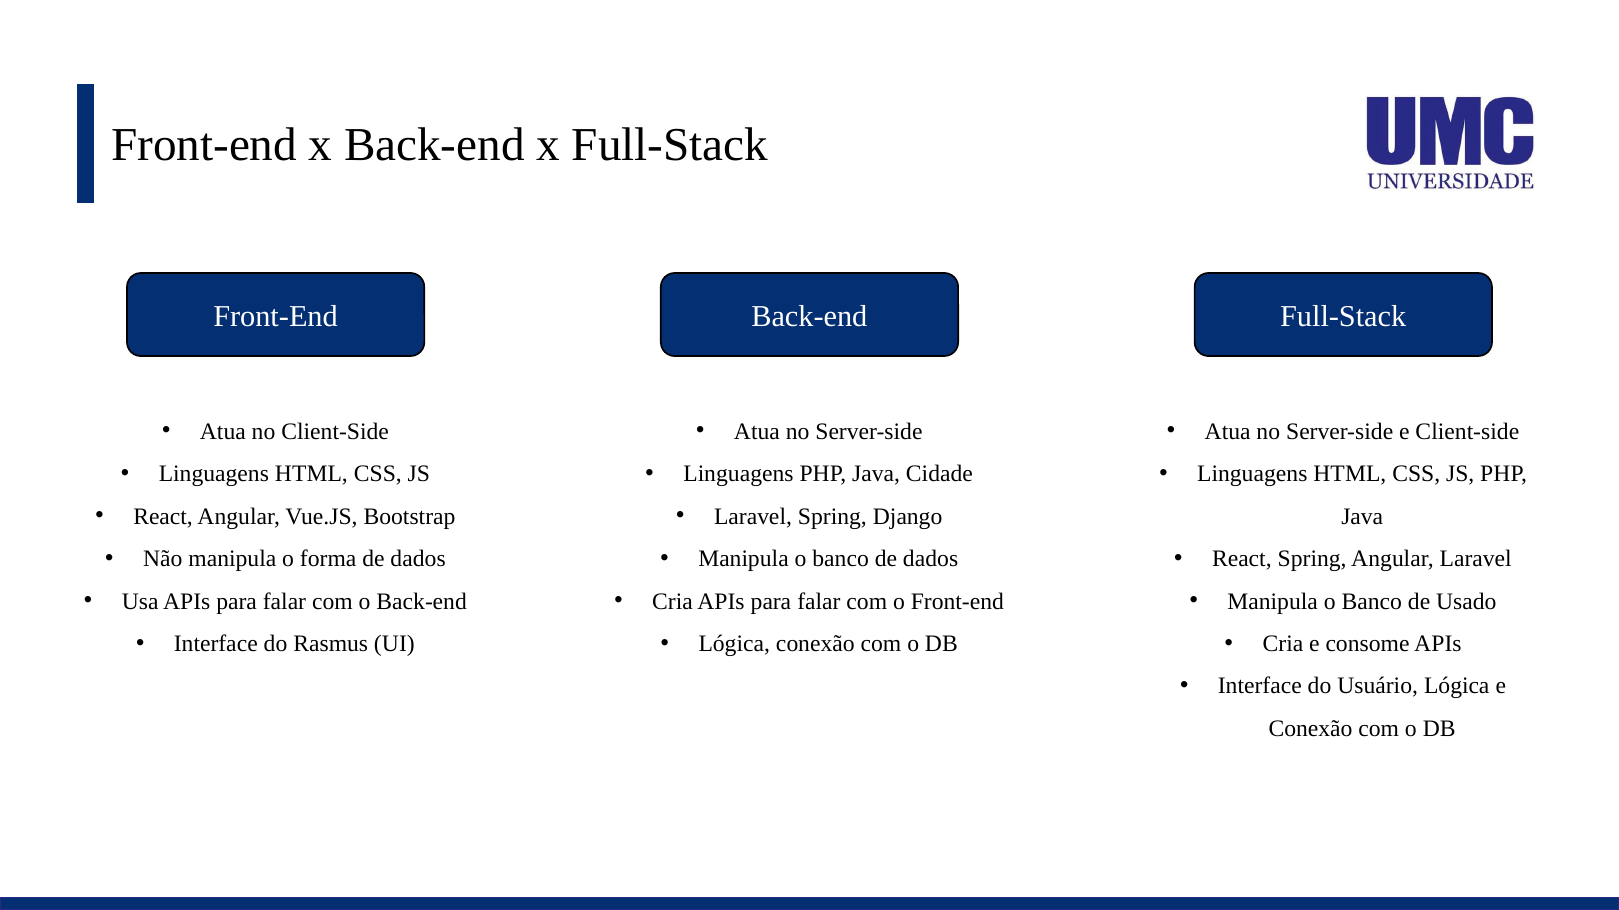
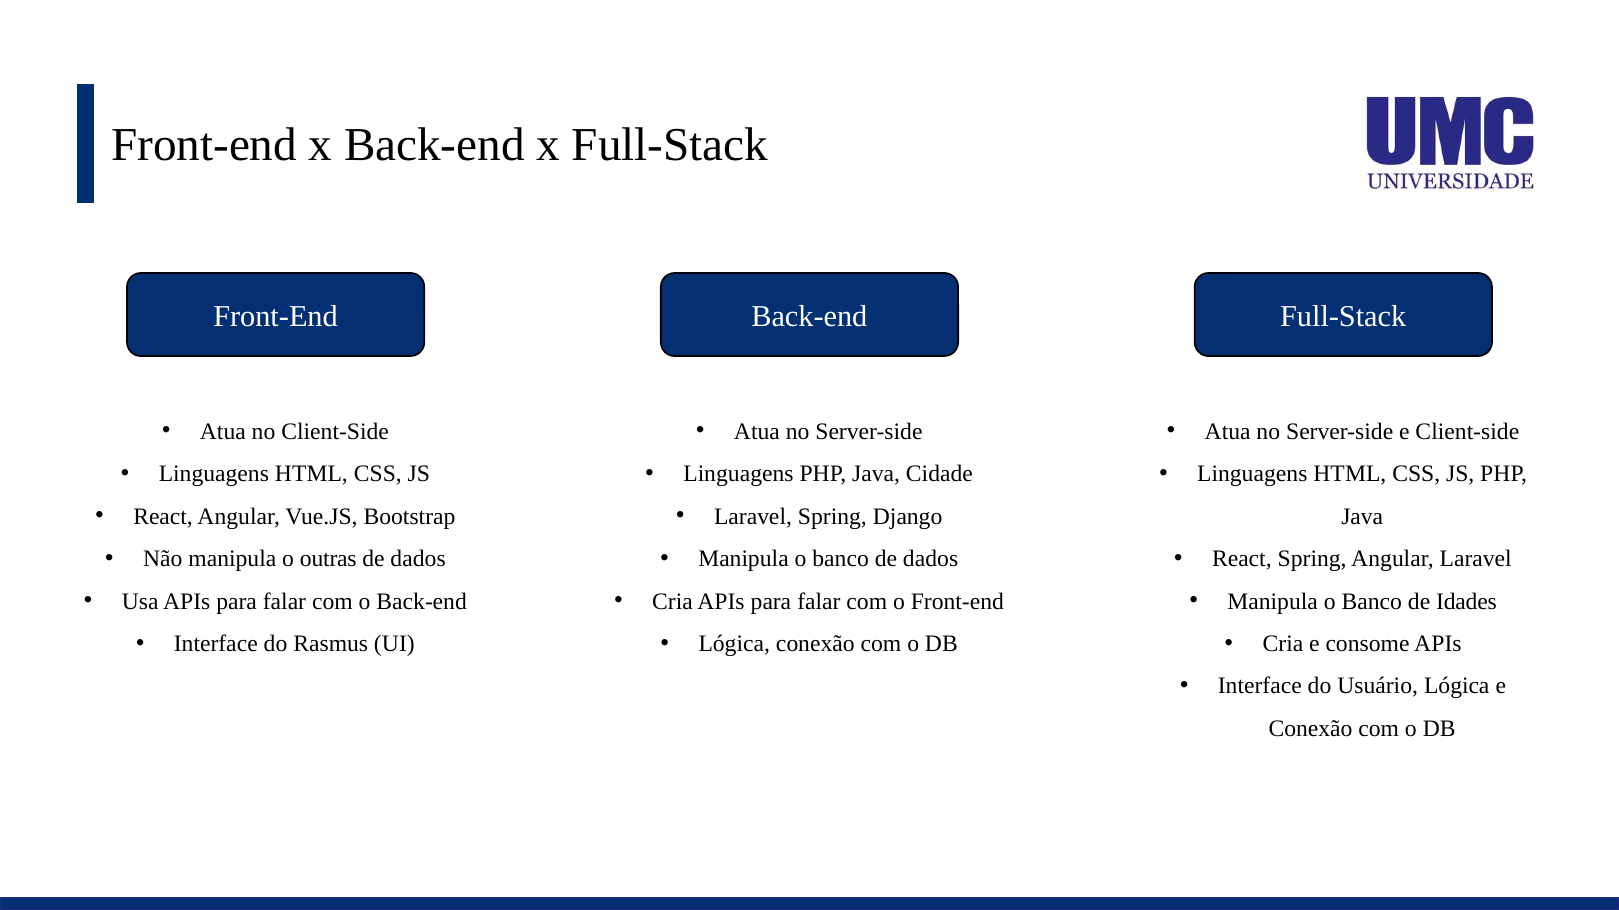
forma: forma -> outras
Usado: Usado -> Idades
